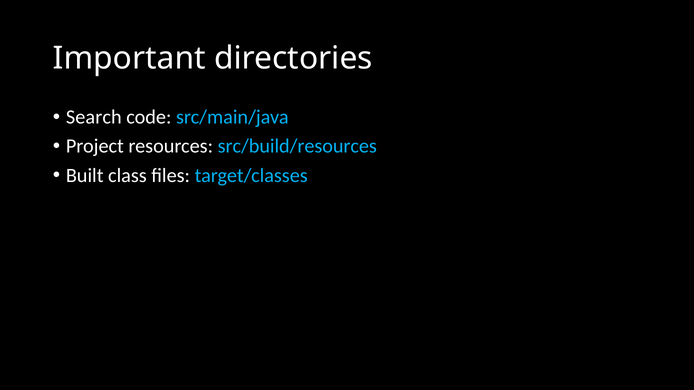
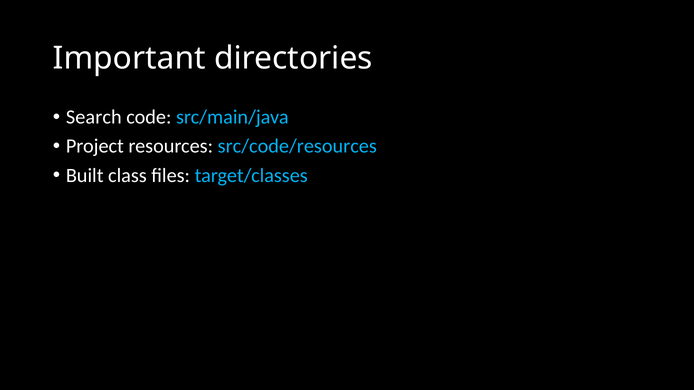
src/build/resources: src/build/resources -> src/code/resources
